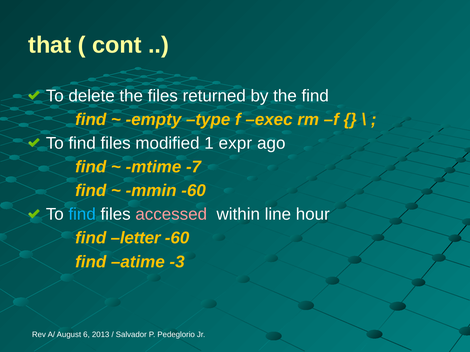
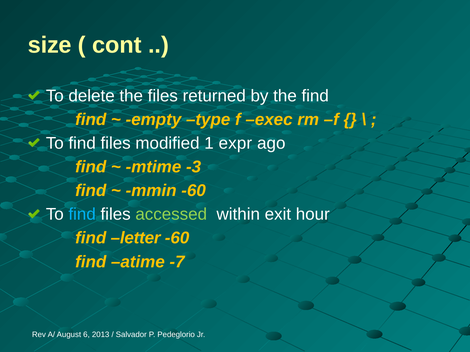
that: that -> size
-7: -7 -> -3
accessed colour: pink -> light green
line: line -> exit
-3: -3 -> -7
